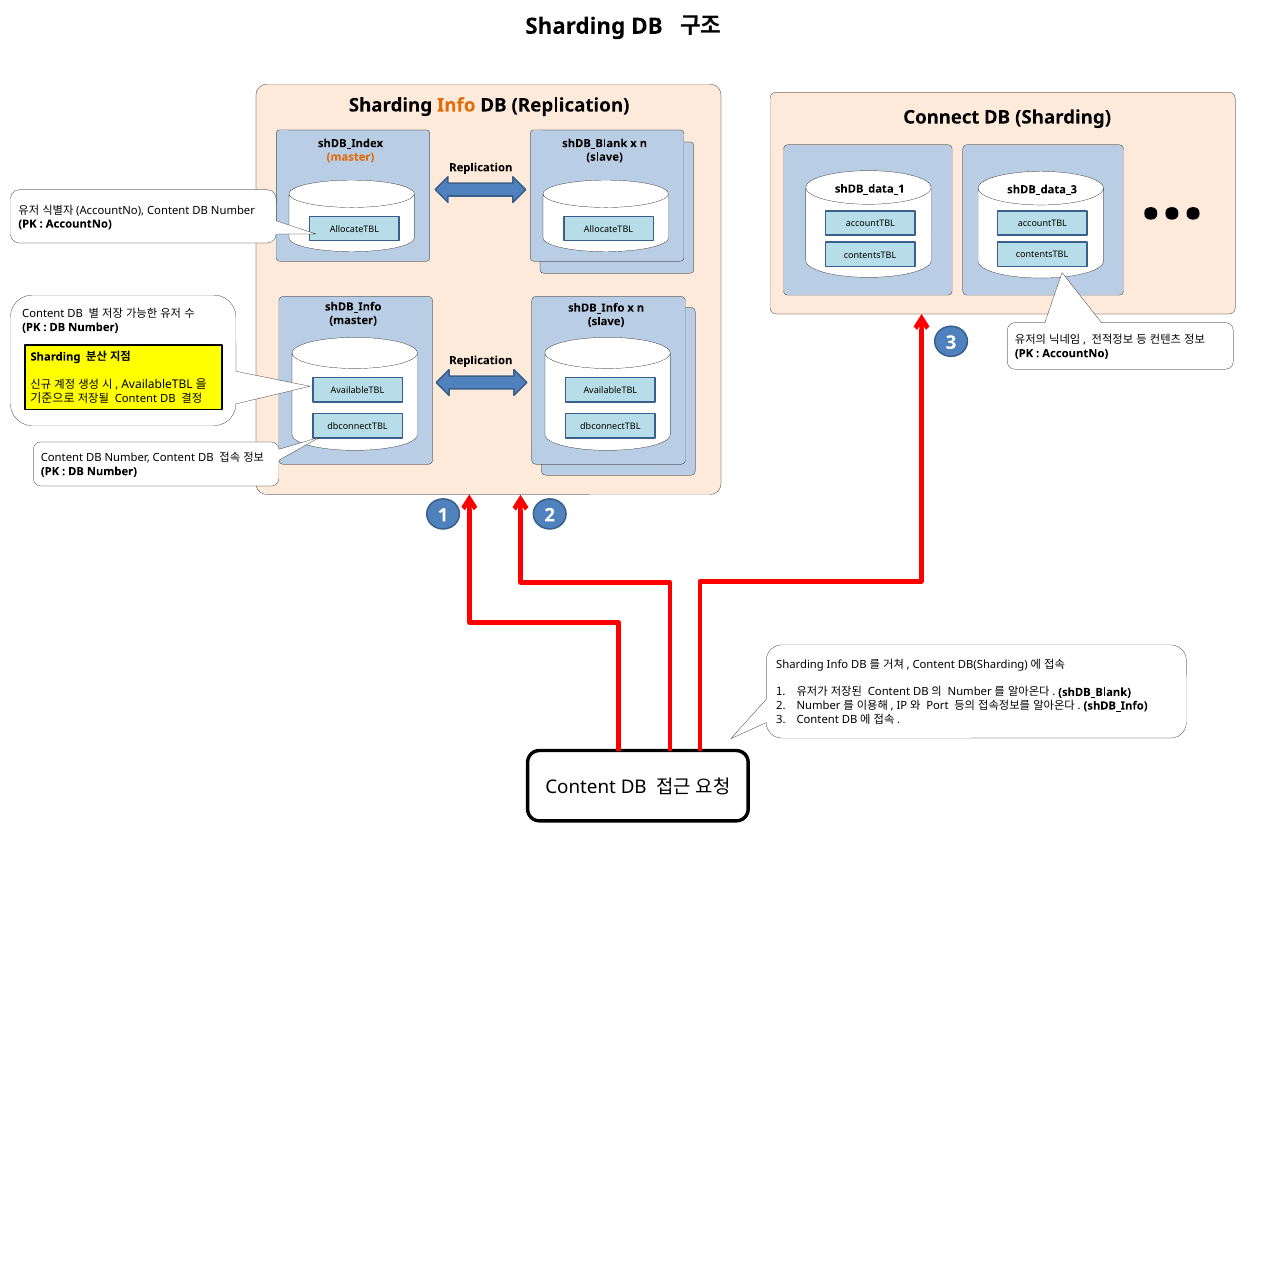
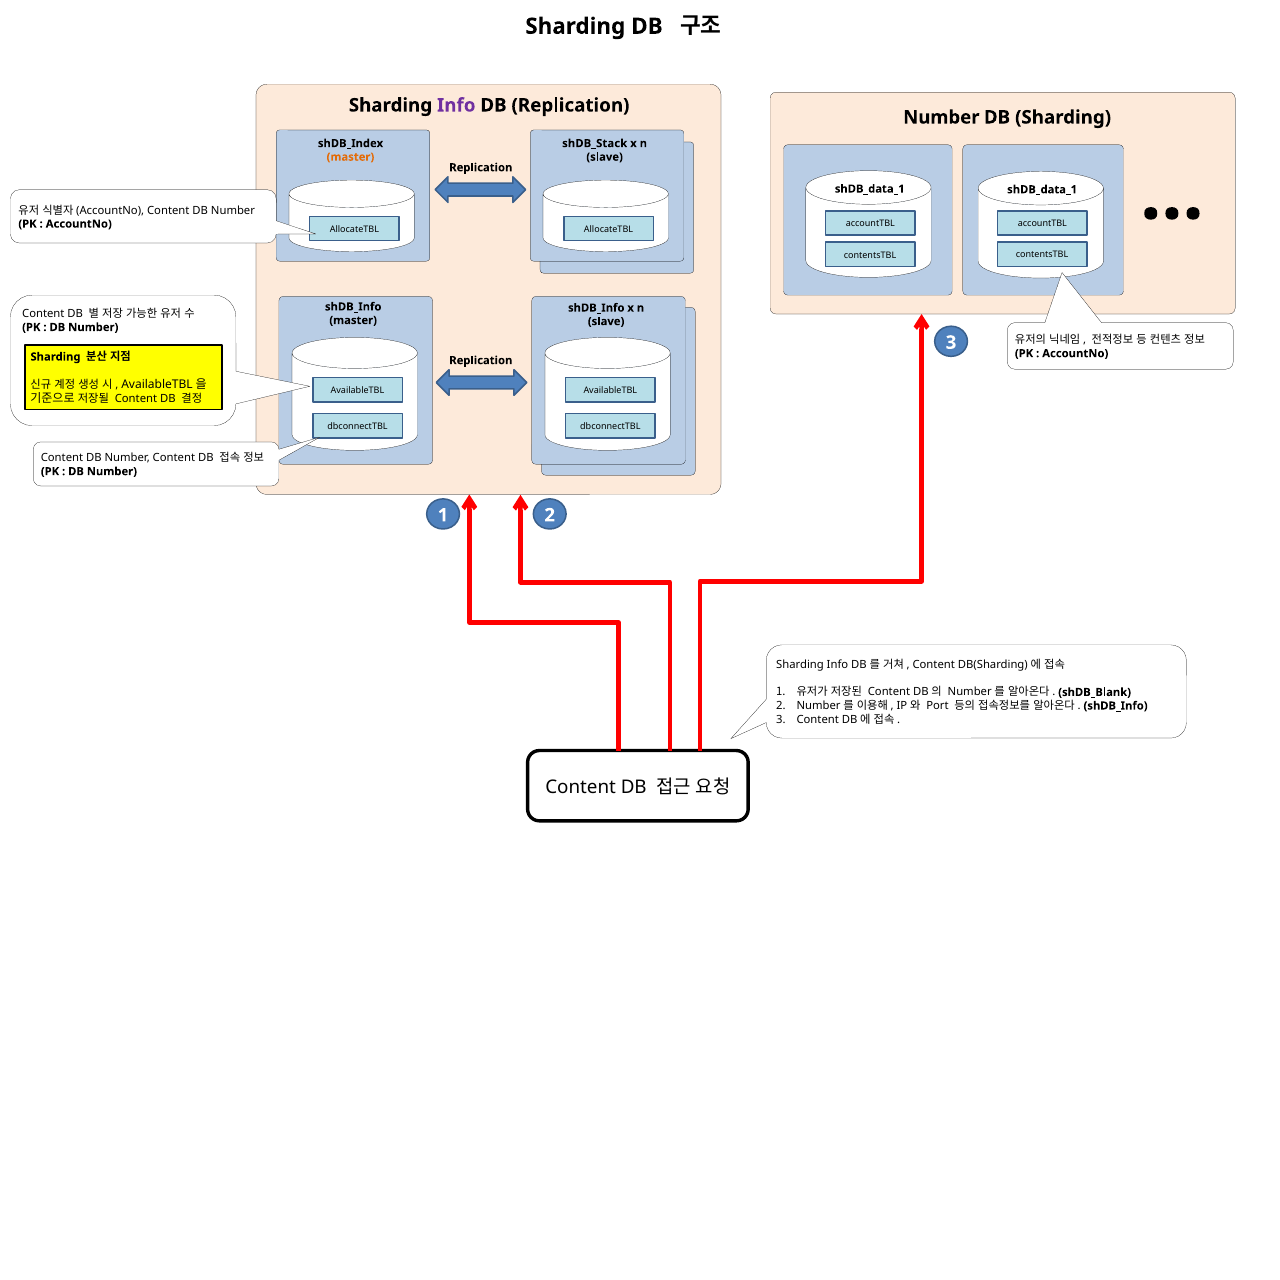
Info at (456, 105) colour: orange -> purple
Connect at (941, 117): Connect -> Number
shDB_Blank at (595, 143): shDB_Blank -> shDB_Stack
shDB_data_3 at (1042, 190): shDB_data_3 -> shDB_data_1
